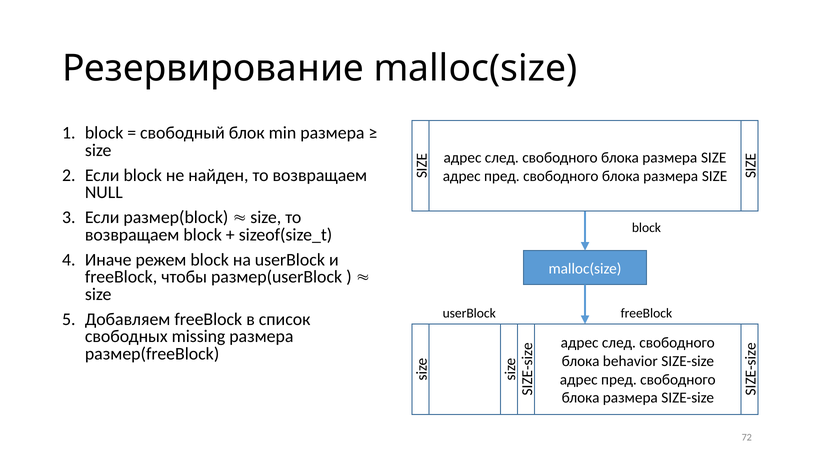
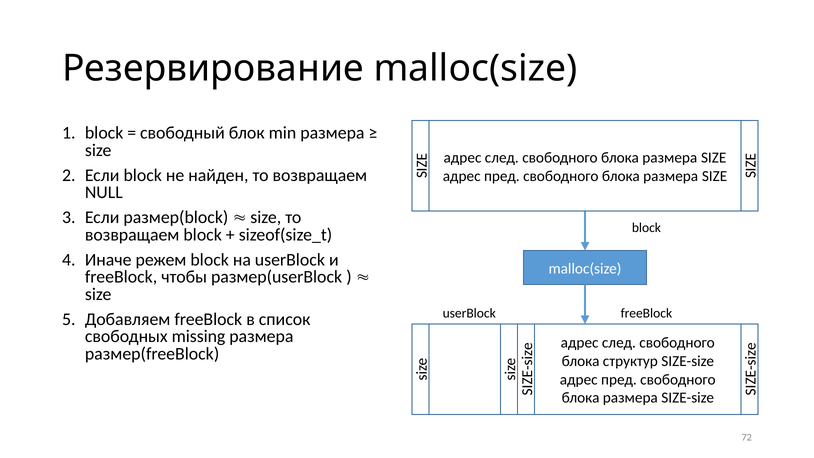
behavior: behavior -> структур
